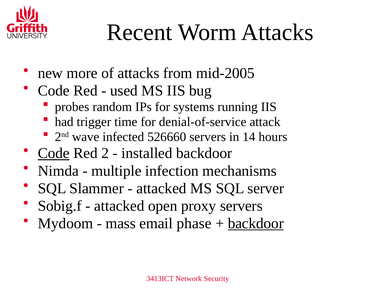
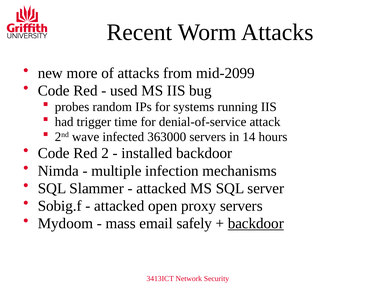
mid-2005: mid-2005 -> mid-2099
526660: 526660 -> 363000
Code at (54, 153) underline: present -> none
phase: phase -> safely
